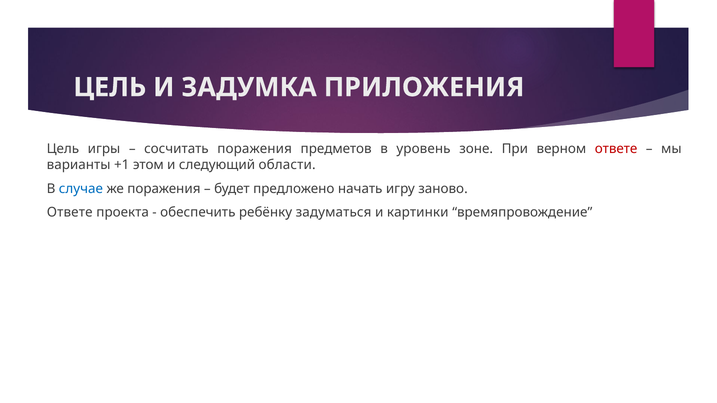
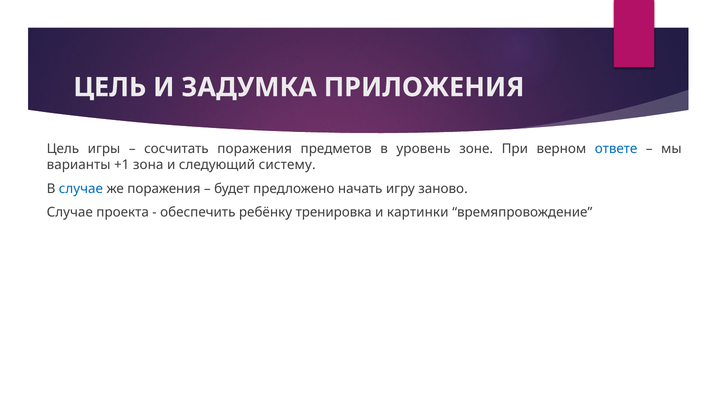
ответе at (616, 149) colour: red -> blue
этом: этом -> зона
области: области -> систему
Ответе at (70, 212): Ответе -> Случае
задуматься: задуматься -> тренировка
